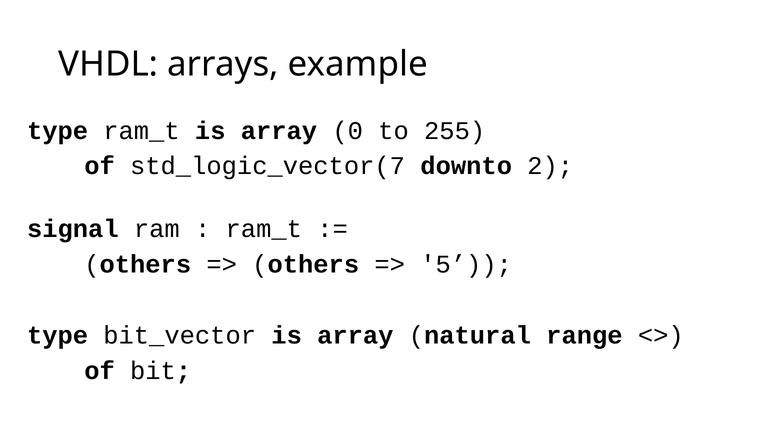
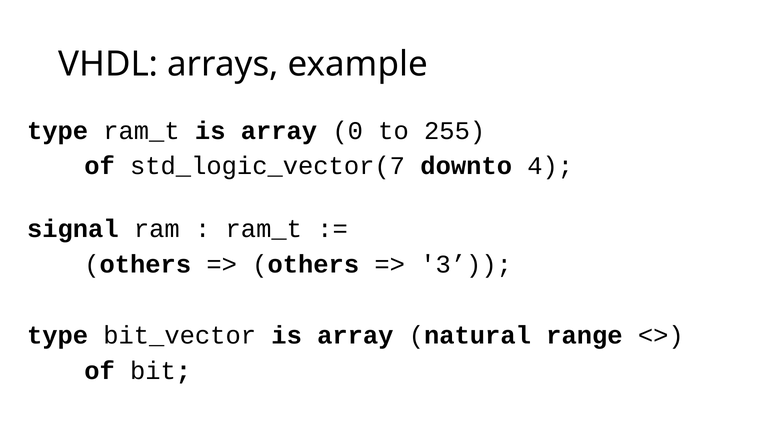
2: 2 -> 4
5: 5 -> 3
